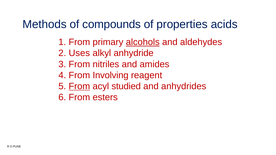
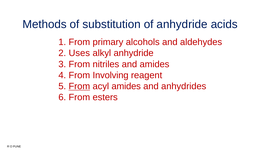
compounds: compounds -> substitution
of properties: properties -> anhydride
alcohols underline: present -> none
acyl studied: studied -> amides
